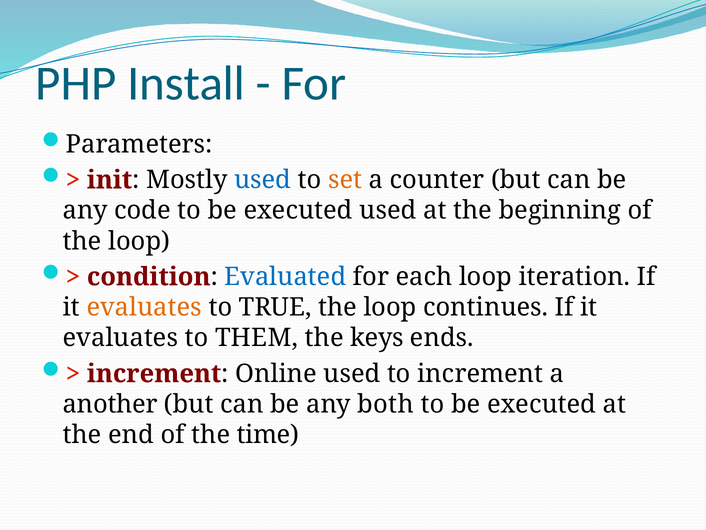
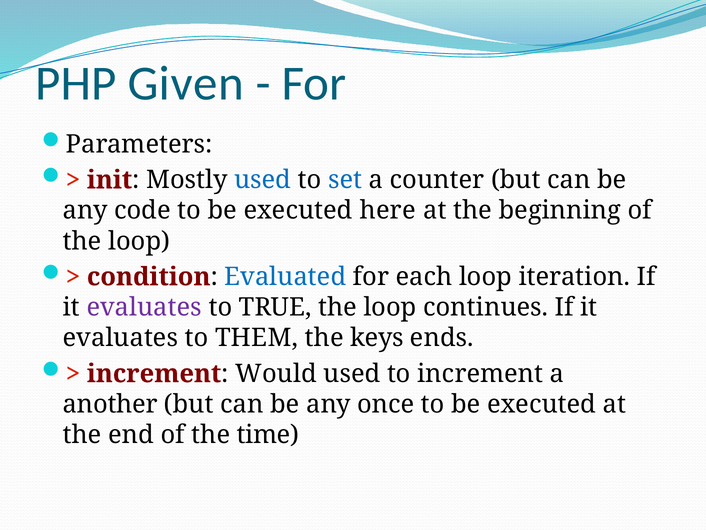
Install: Install -> Given
set colour: orange -> blue
executed used: used -> here
evaluates at (144, 307) colour: orange -> purple
Online: Online -> Would
both: both -> once
